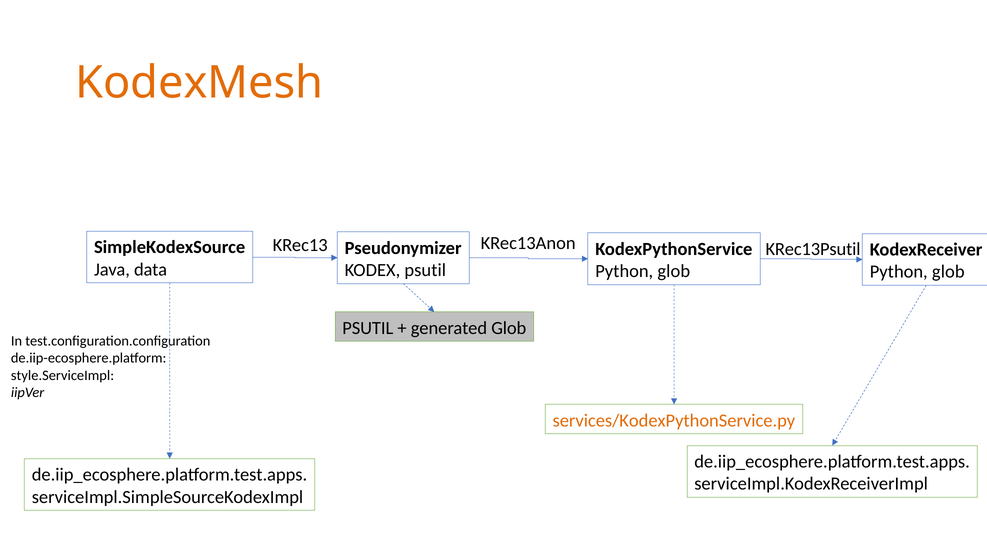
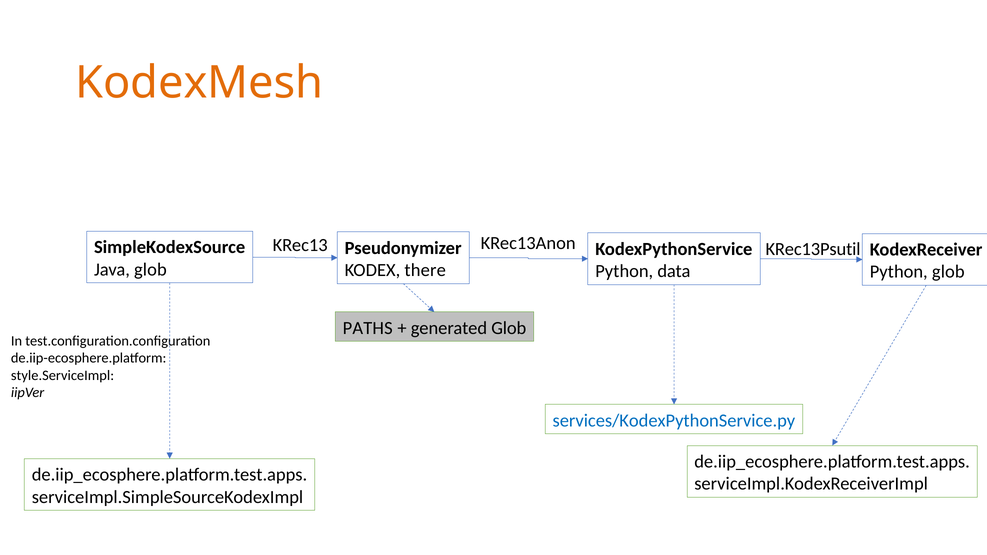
Java data: data -> glob
KODEX psutil: psutil -> there
glob at (674, 271): glob -> data
PSUTIL at (368, 328): PSUTIL -> PATHS
services/KodexPythonService.py colour: orange -> blue
